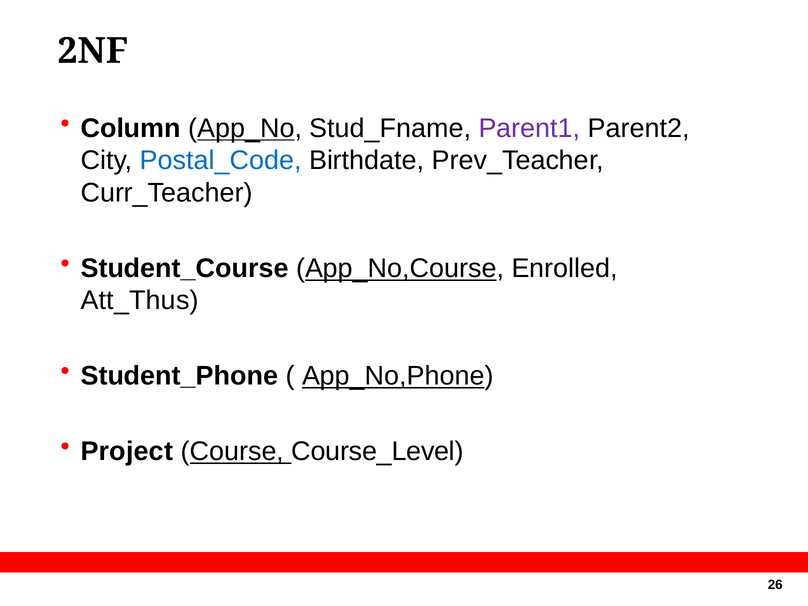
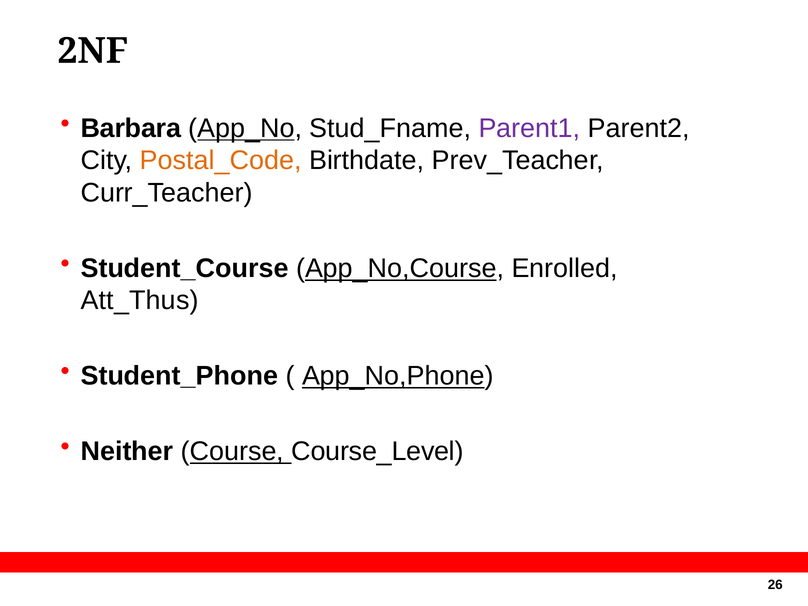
Column: Column -> Barbara
Postal_Code colour: blue -> orange
Project: Project -> Neither
